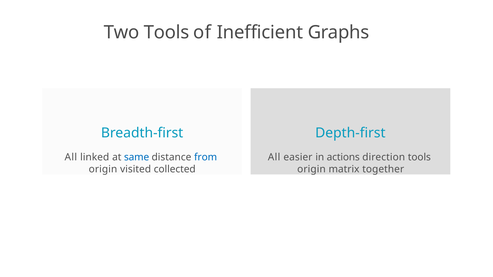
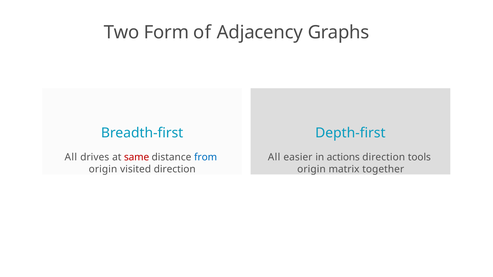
Two Tools: Tools -> Form
Inefficient: Inefficient -> Adjacency
linked: linked -> drives
same colour: blue -> red
visited collected: collected -> direction
